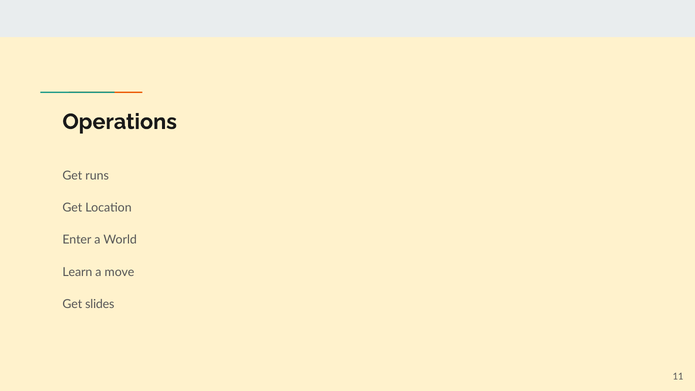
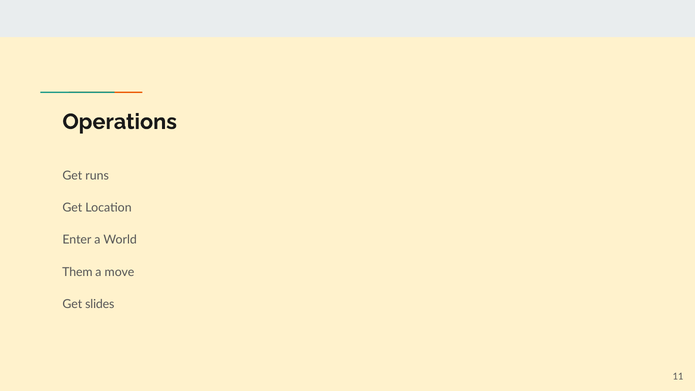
Learn: Learn -> Them
